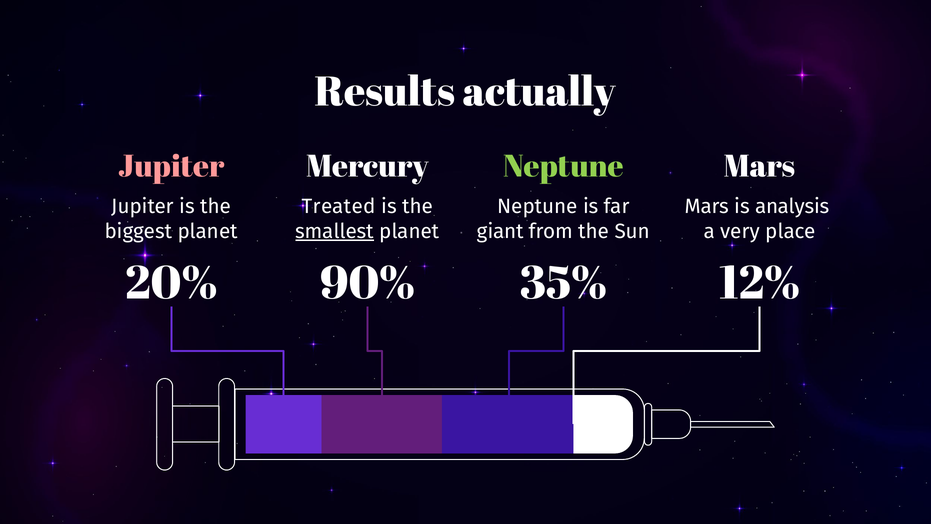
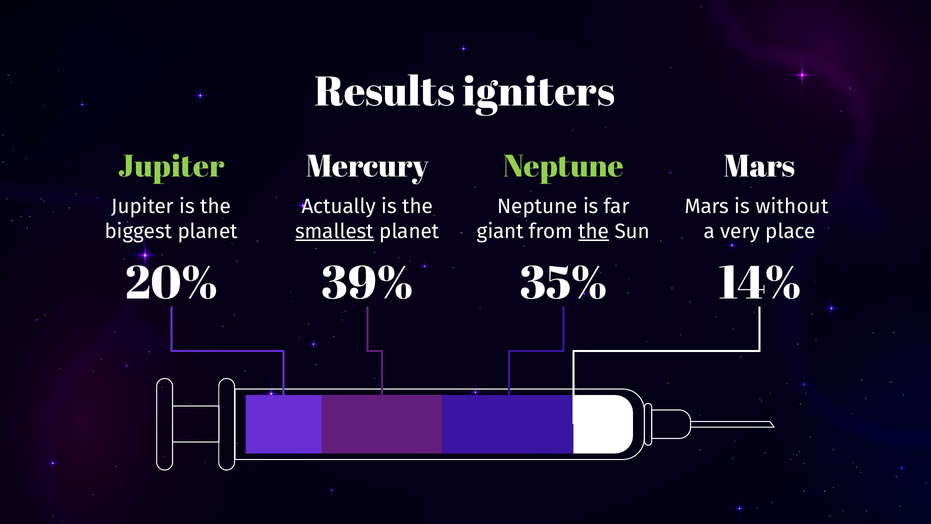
actually: actually -> igniters
Jupiter at (171, 166) colour: pink -> light green
Treated: Treated -> Actually
analysis: analysis -> without
the at (594, 231) underline: none -> present
90%: 90% -> 39%
12%: 12% -> 14%
